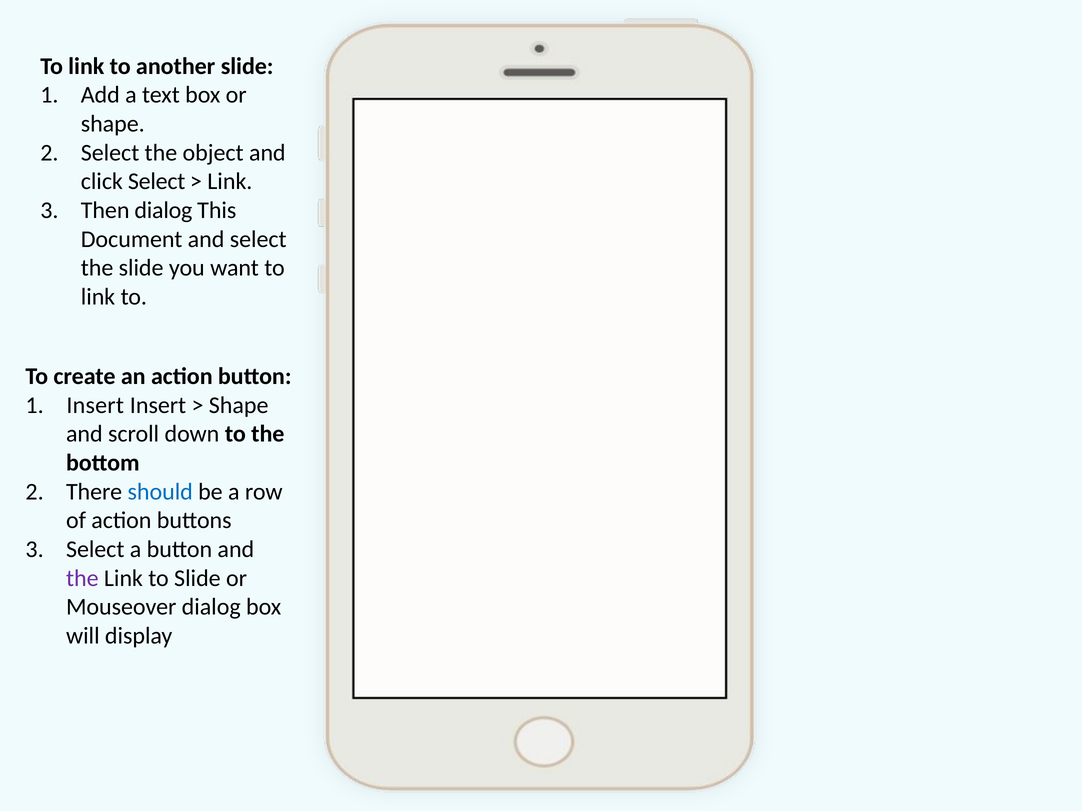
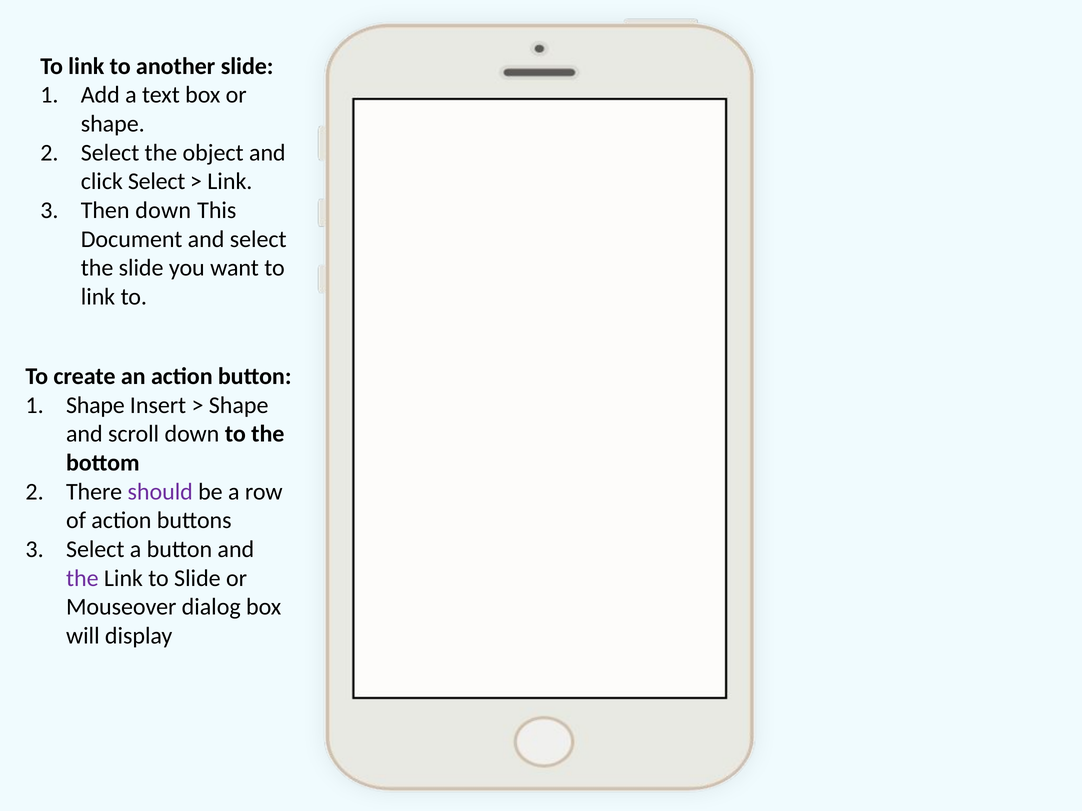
Then dialog: dialog -> down
Insert at (95, 405): Insert -> Shape
should colour: blue -> purple
